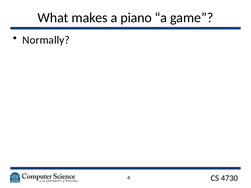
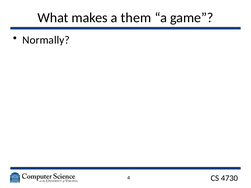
piano: piano -> them
